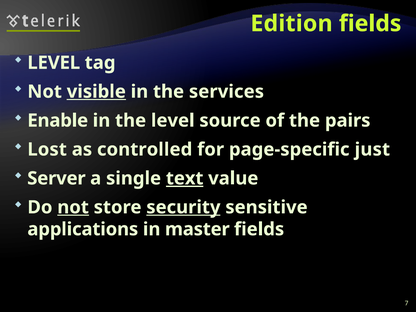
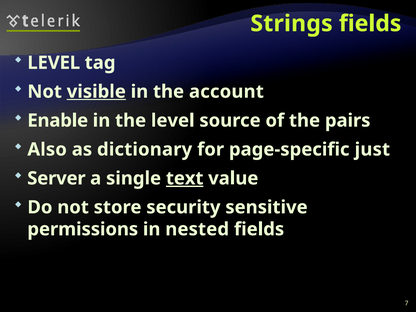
Edition: Edition -> Strings
services: services -> account
Lost: Lost -> Also
controlled: controlled -> dictionary
not at (73, 207) underline: present -> none
security underline: present -> none
applications: applications -> permissions
master: master -> nested
